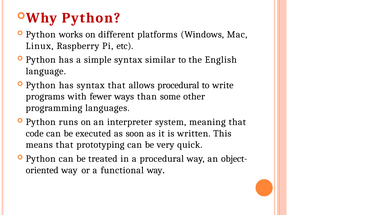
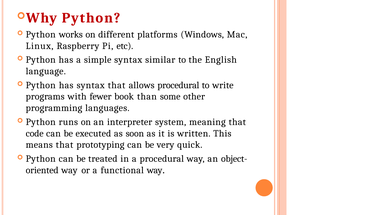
ways: ways -> book
